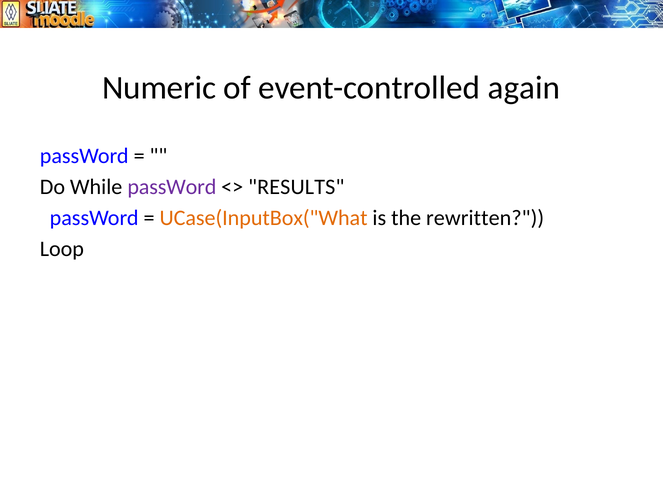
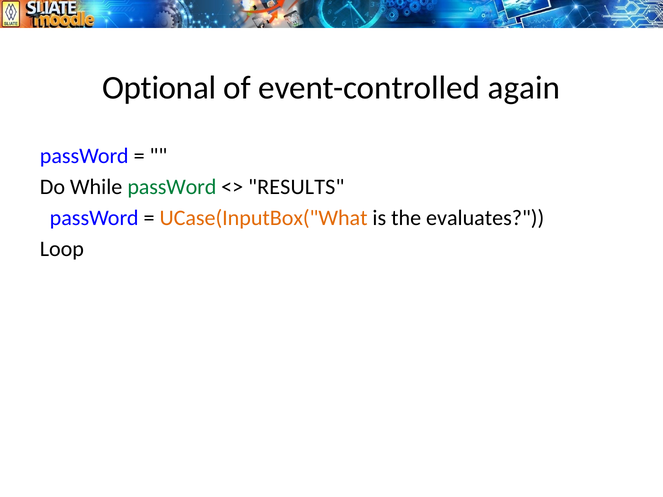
Numeric: Numeric -> Optional
passWord at (172, 187) colour: purple -> green
rewritten: rewritten -> evaluates
